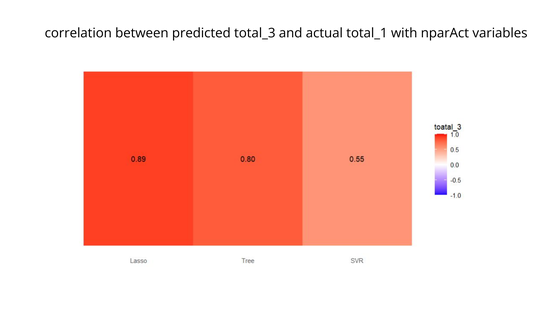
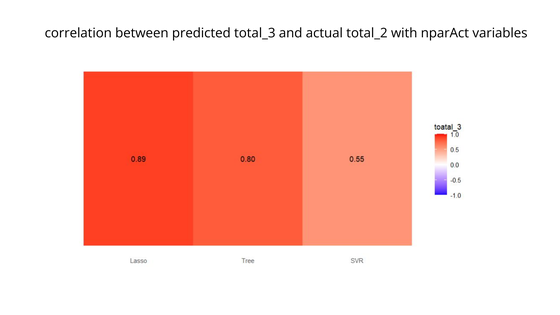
total_1: total_1 -> total_2
